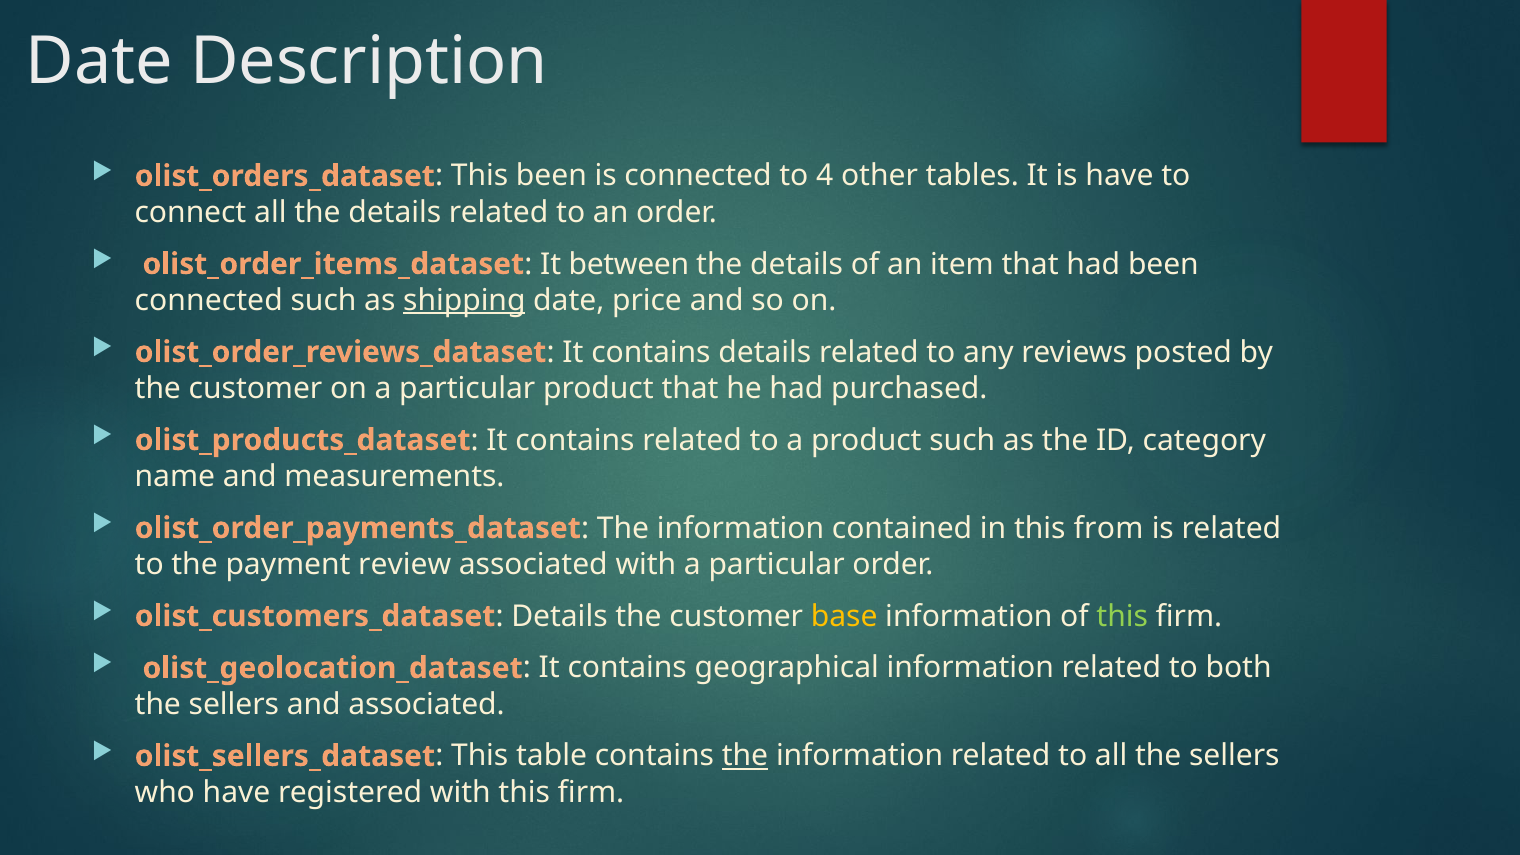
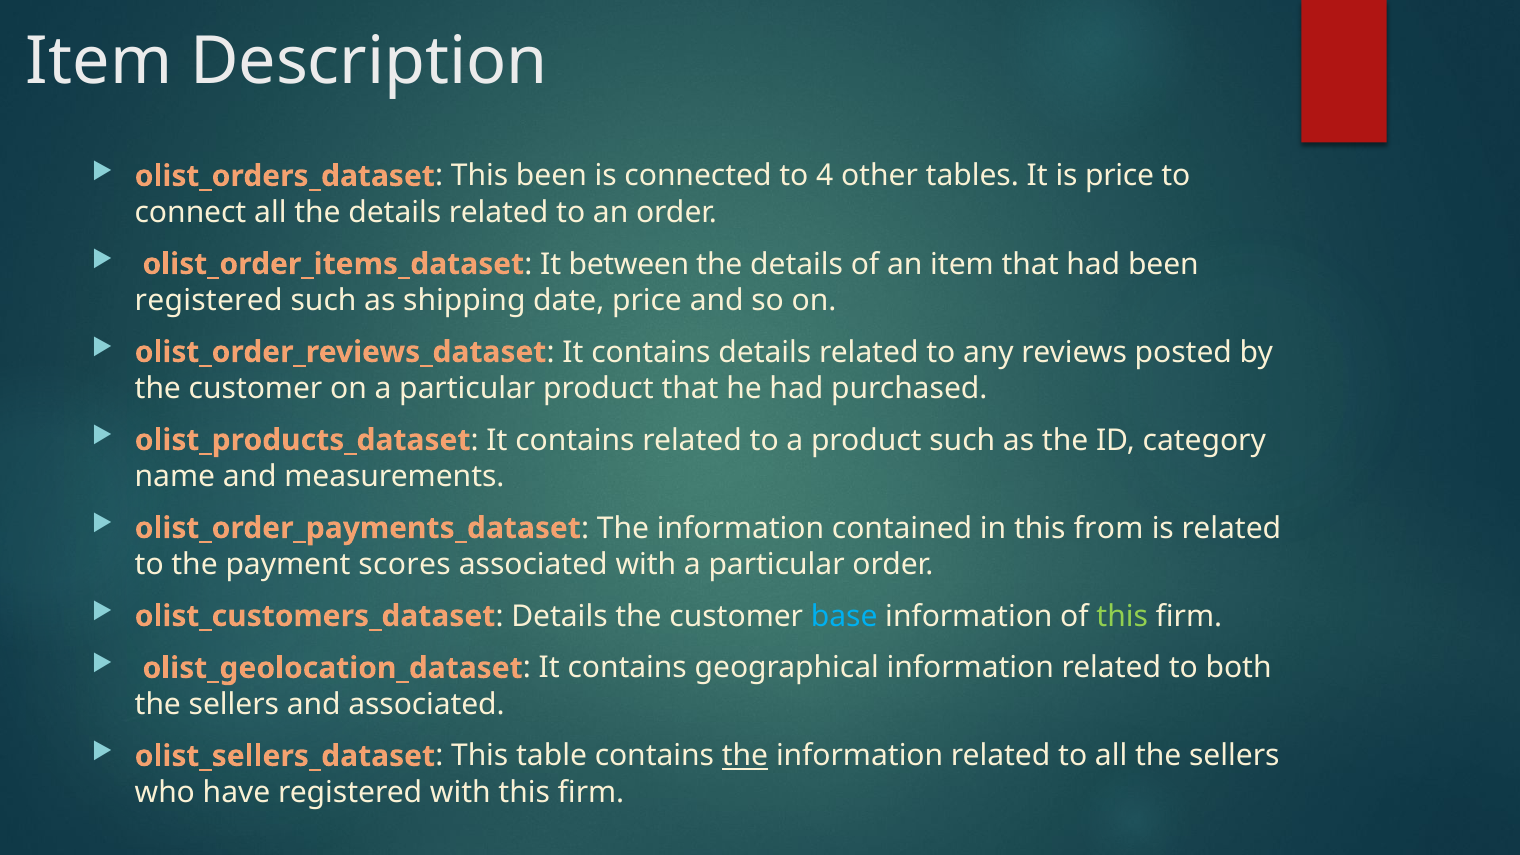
Date at (99, 62): Date -> Item
is have: have -> price
connected at (209, 300): connected -> registered
shipping underline: present -> none
review: review -> scores
base colour: yellow -> light blue
